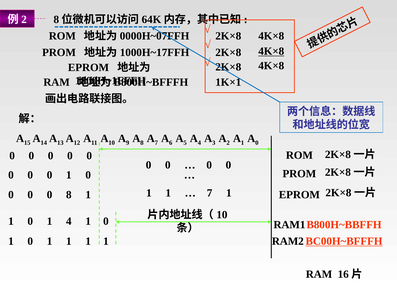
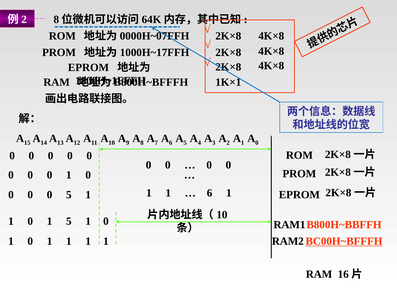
4K×8 at (271, 51) underline: present -> none
7 at (210, 193): 7 -> 6
0 8: 8 -> 5
1 4: 4 -> 5
